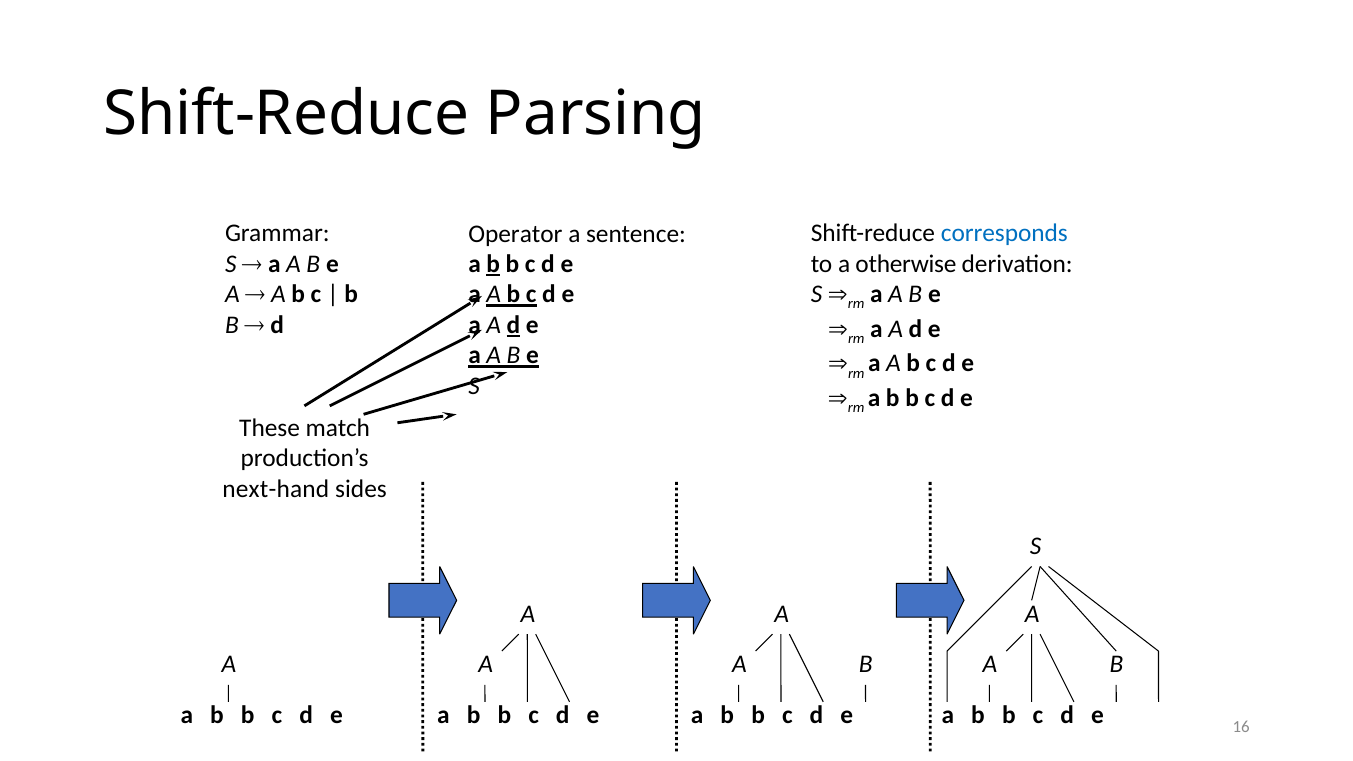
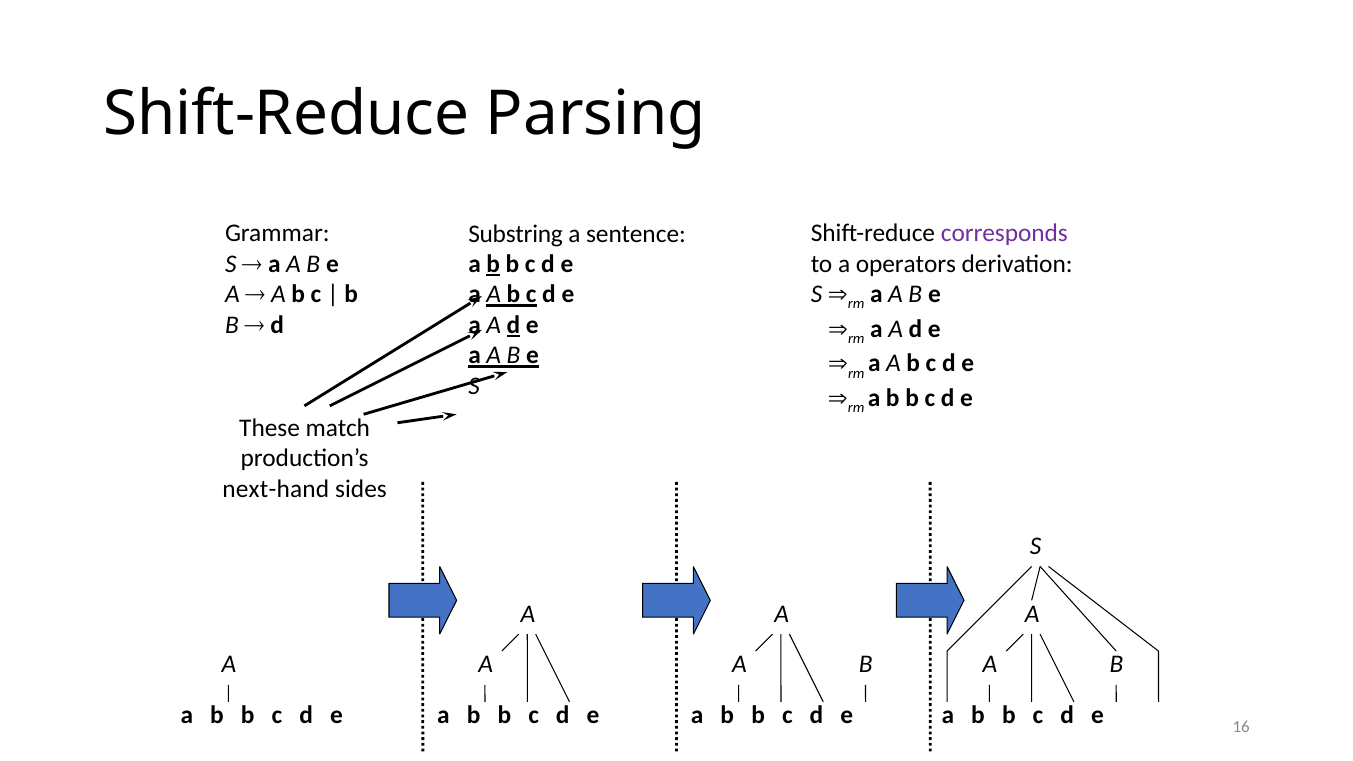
corresponds colour: blue -> purple
Operator: Operator -> Substring
otherwise: otherwise -> operators
